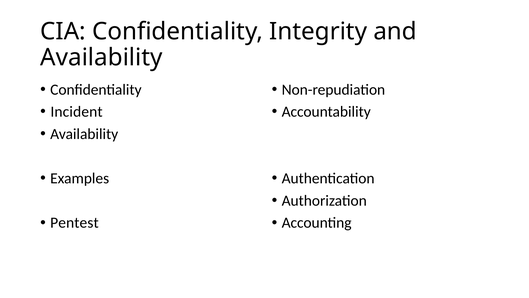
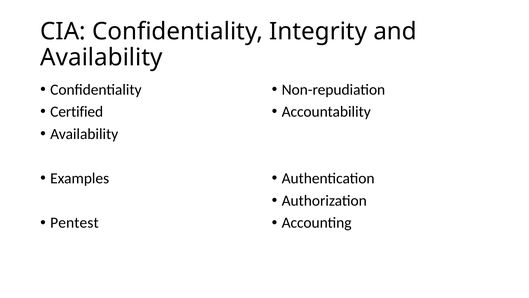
Incident: Incident -> Certified
